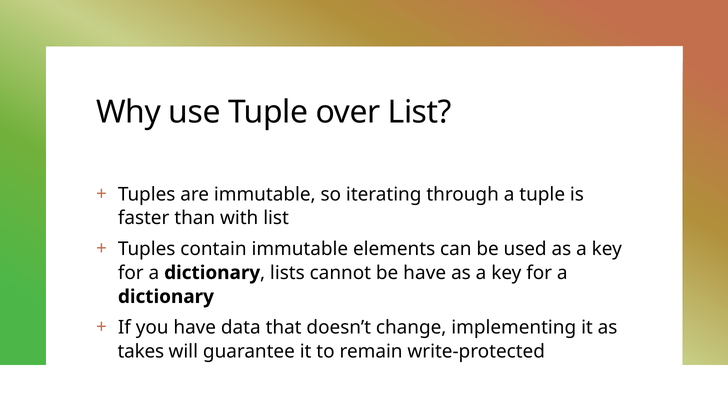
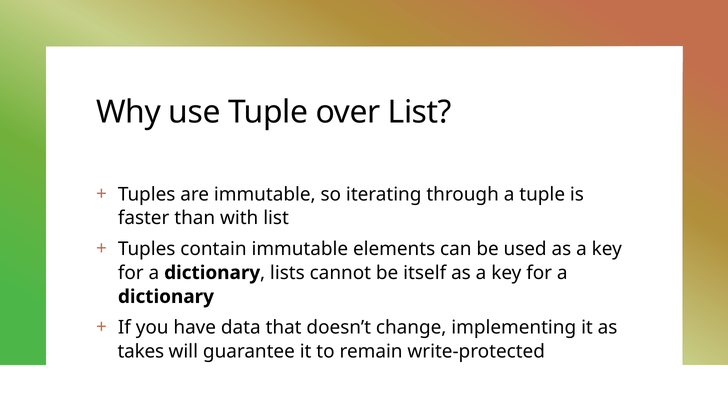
be have: have -> itself
